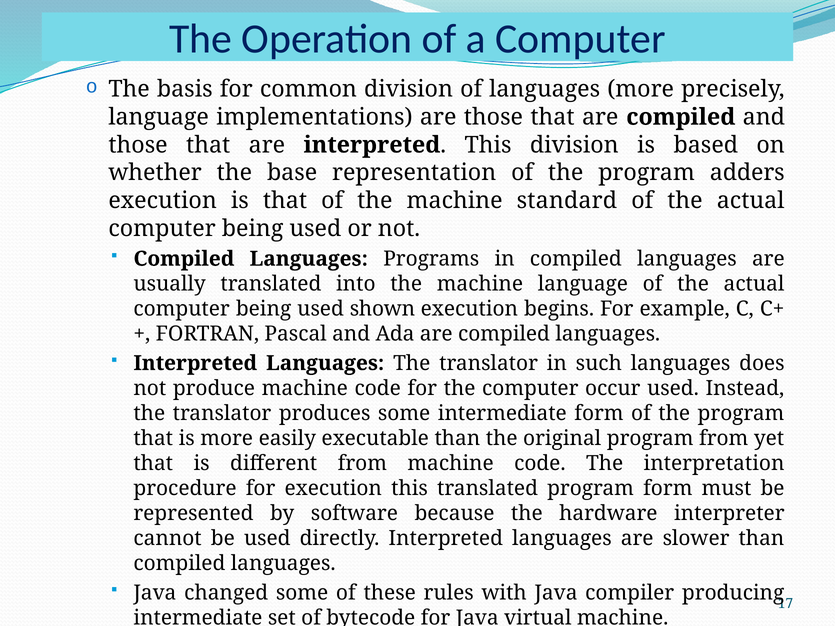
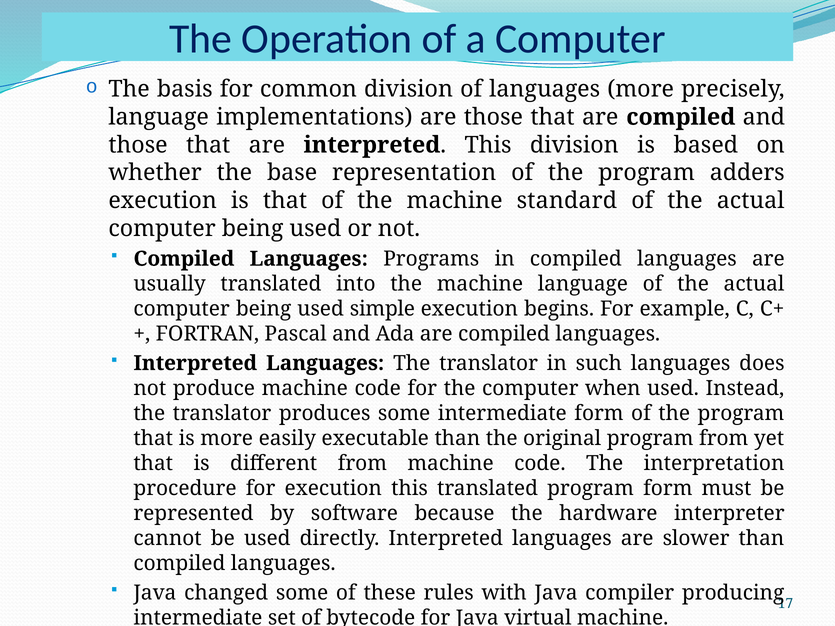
shown: shown -> simple
occur: occur -> when
